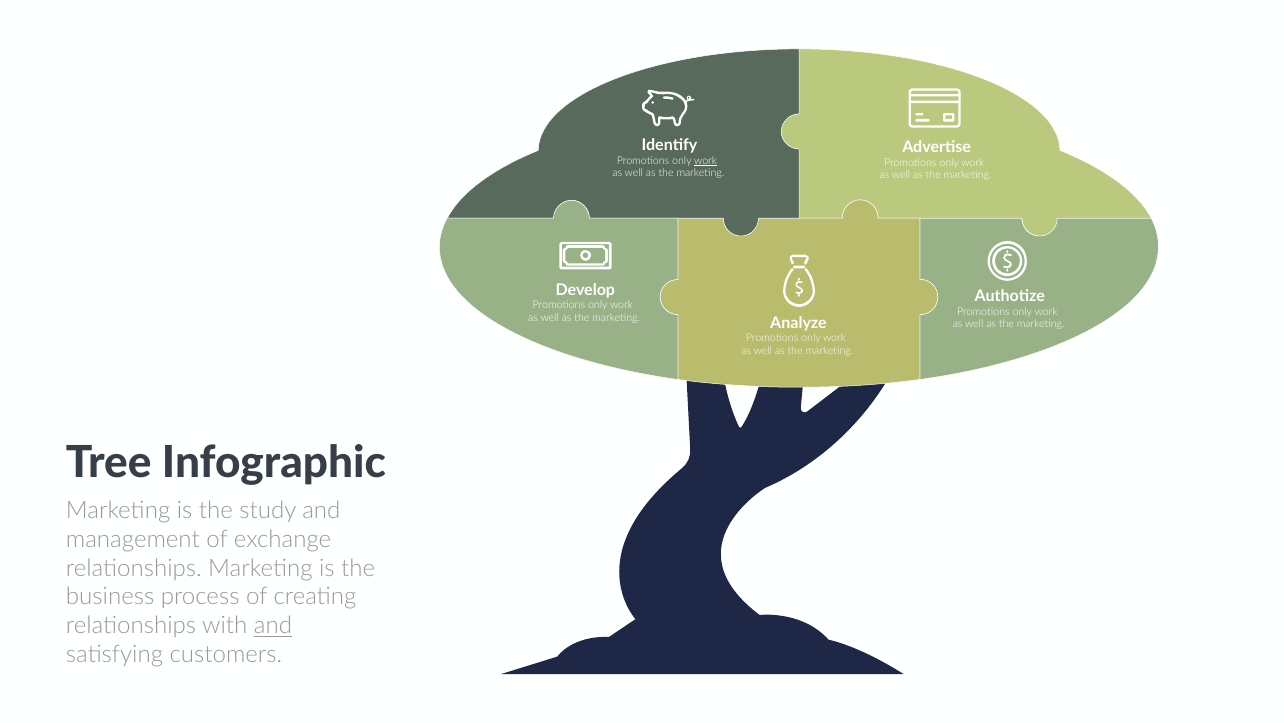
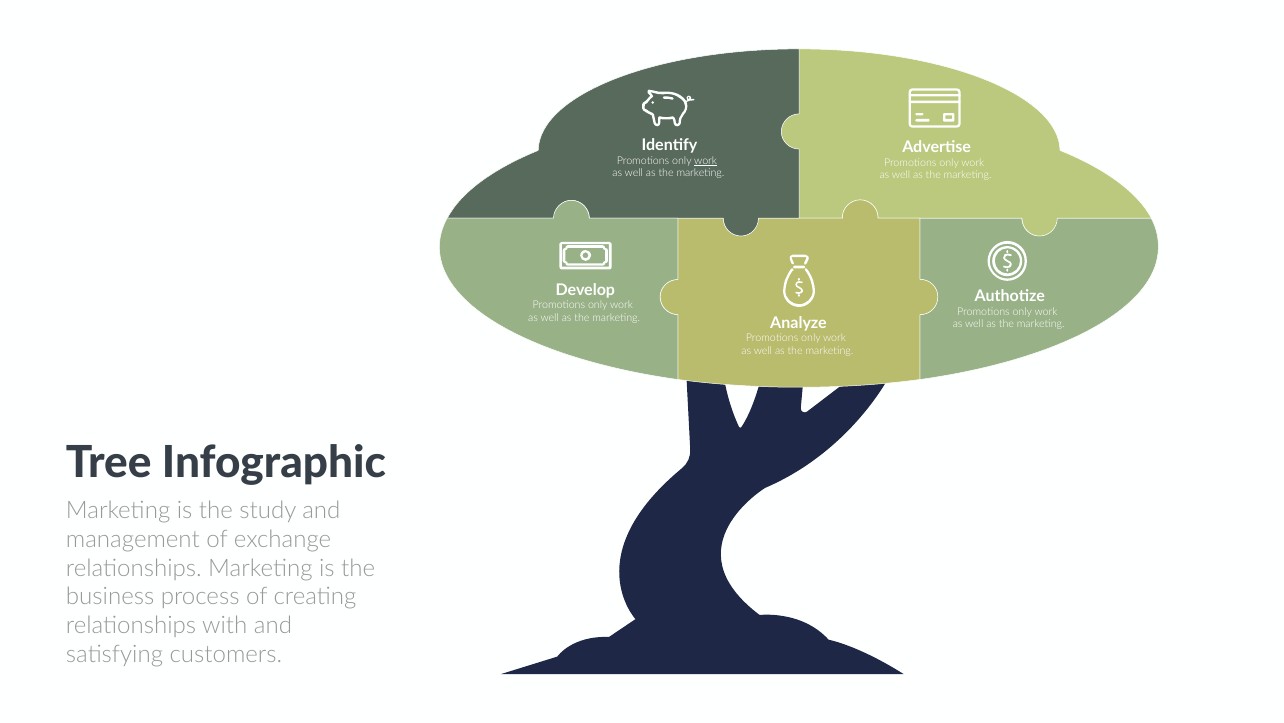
and at (273, 625) underline: present -> none
